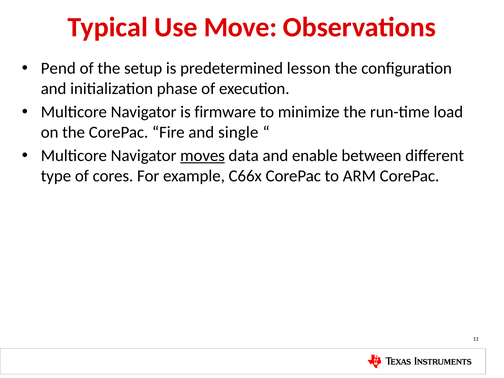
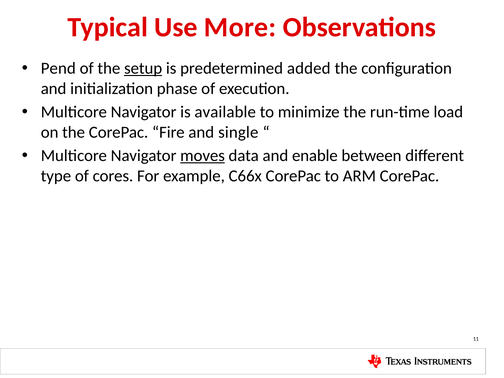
Move: Move -> More
setup underline: none -> present
lesson: lesson -> added
firmware: firmware -> available
